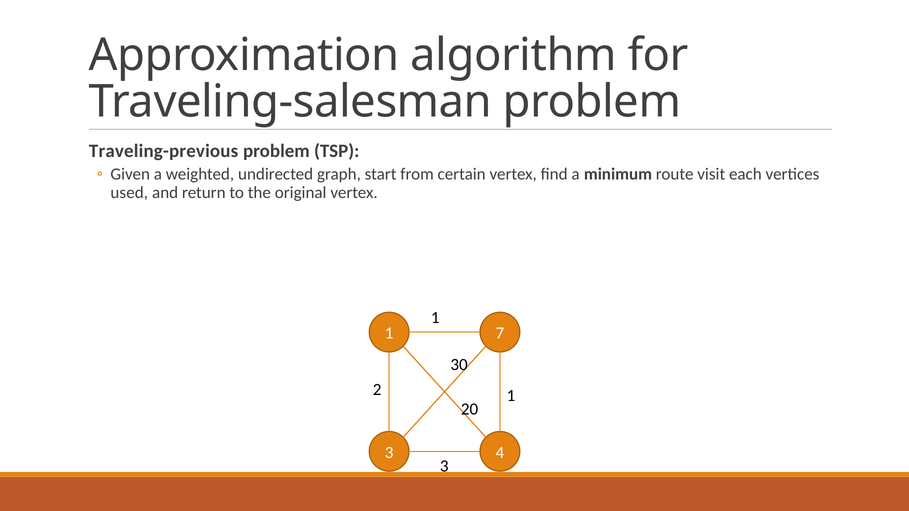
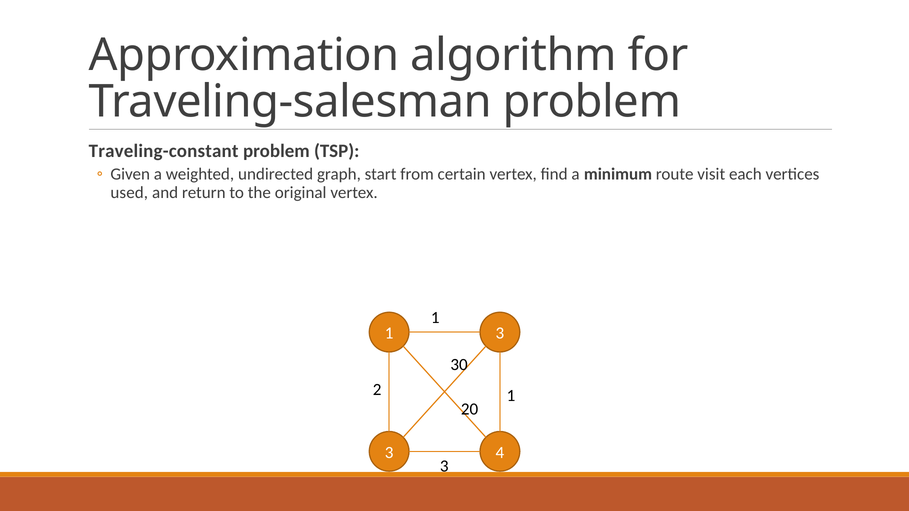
Traveling-previous: Traveling-previous -> Traveling-constant
7 at (500, 333): 7 -> 3
